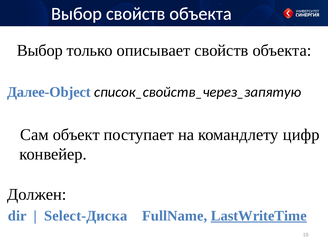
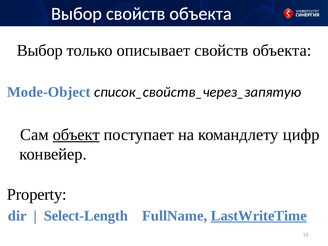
Далее-Object: Далее-Object -> Mode-Object
объект underline: none -> present
Должен: Должен -> Property
Select-Диска: Select-Диска -> Select-Length
